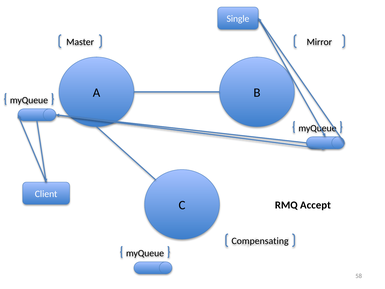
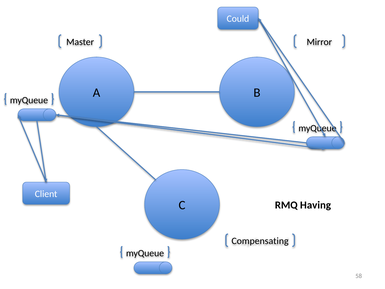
Single: Single -> Could
Accept: Accept -> Having
